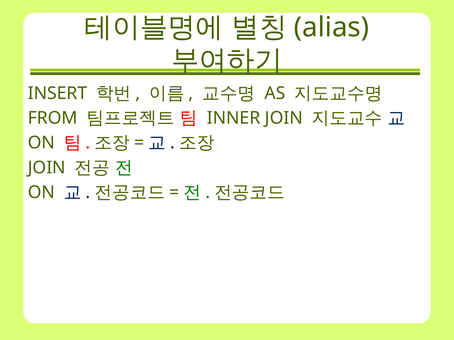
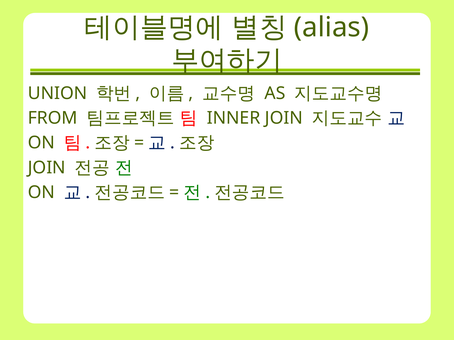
INSERT: INSERT -> UNION
